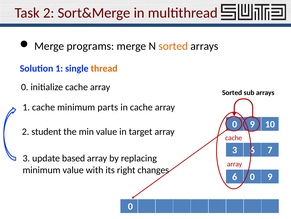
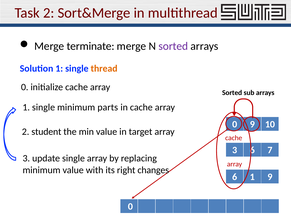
programs: programs -> terminate
sorted at (173, 46) colour: orange -> purple
cache at (44, 107): cache -> single
update based: based -> single
6 0: 0 -> 1
